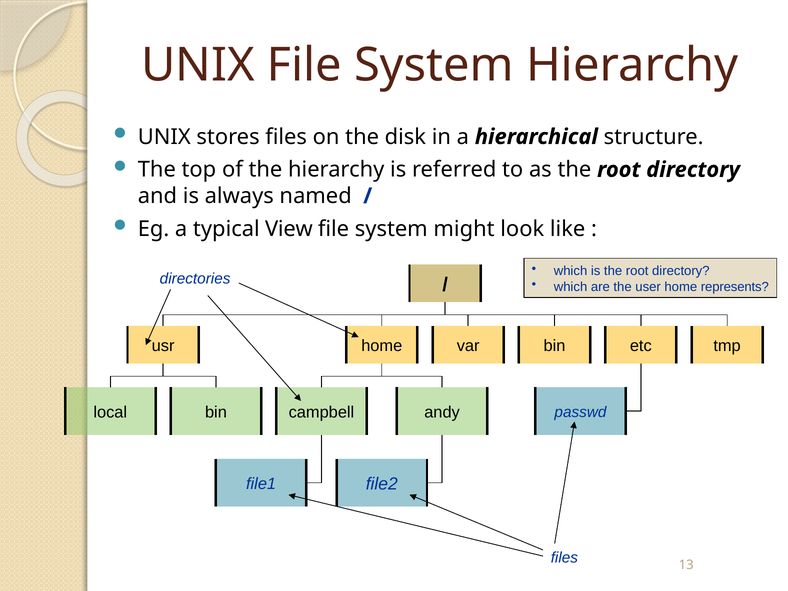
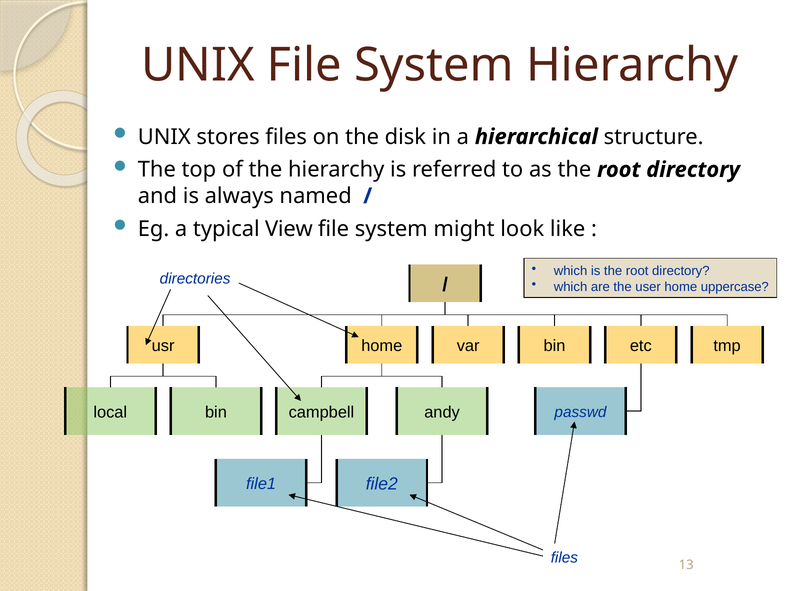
represents: represents -> uppercase
